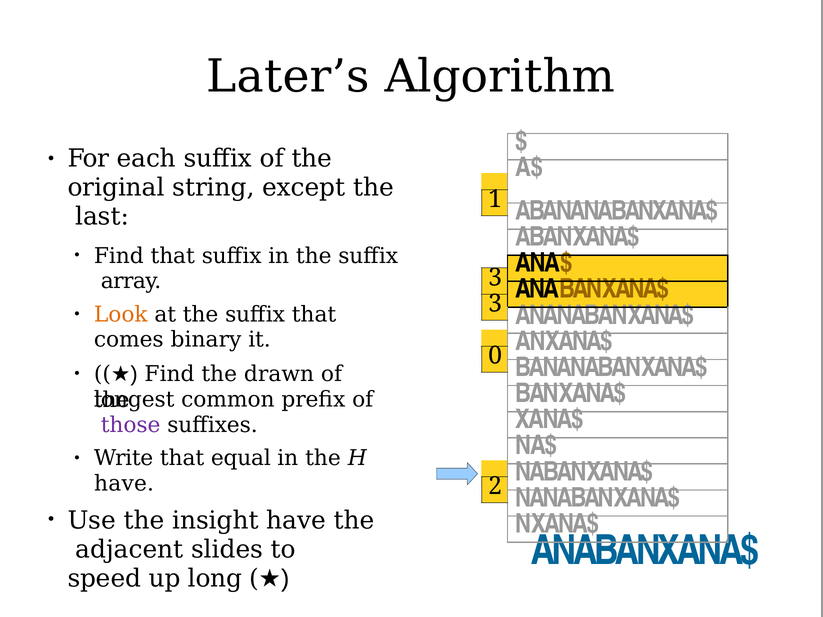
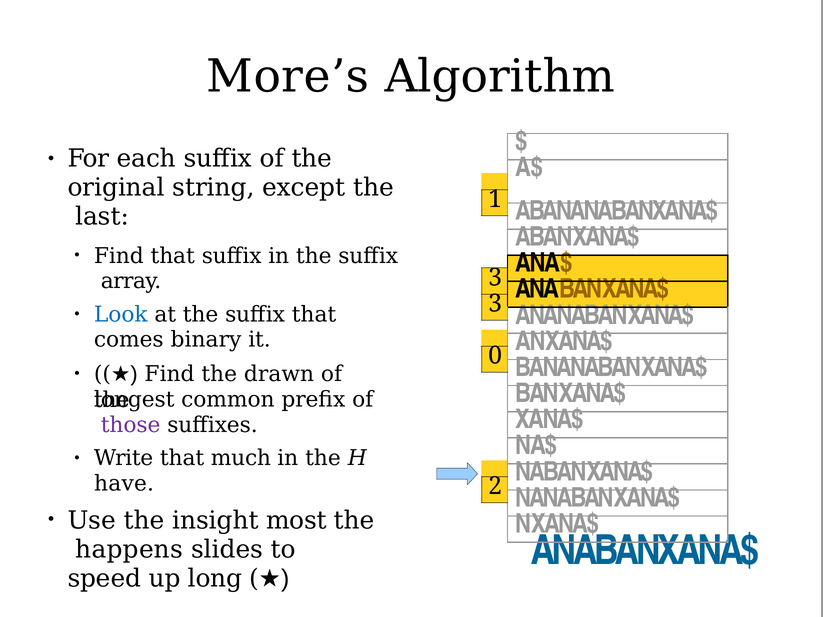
Later’s: Later’s -> More’s
Look colour: orange -> blue
equal: equal -> much
insight have: have -> most
adjacent: adjacent -> happens
